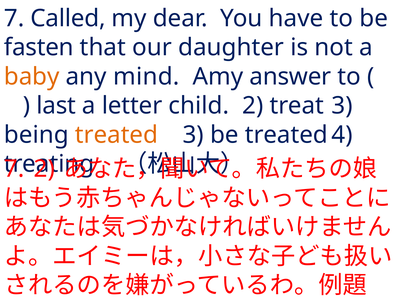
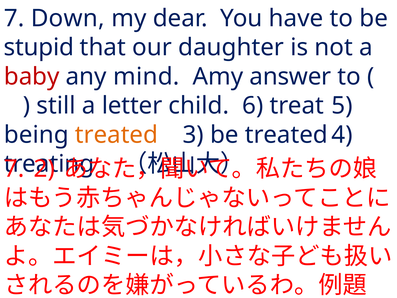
Called: Called -> Down
fasten: fasten -> stupid
baby colour: orange -> red
last: last -> still
child 2: 2 -> 6
treat 3: 3 -> 5
